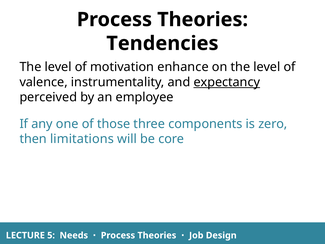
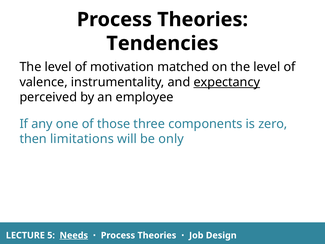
enhance: enhance -> matched
core: core -> only
Needs underline: none -> present
